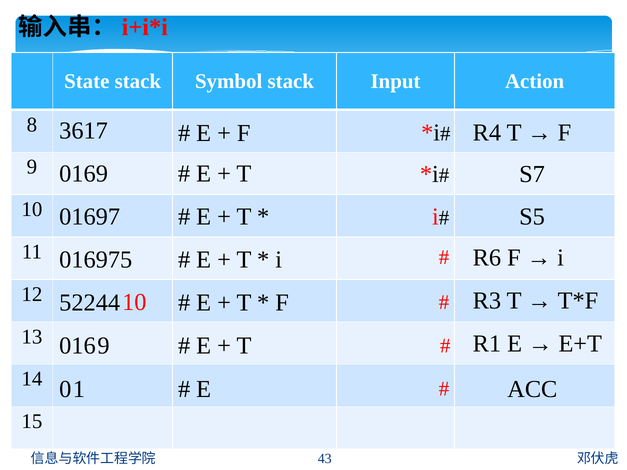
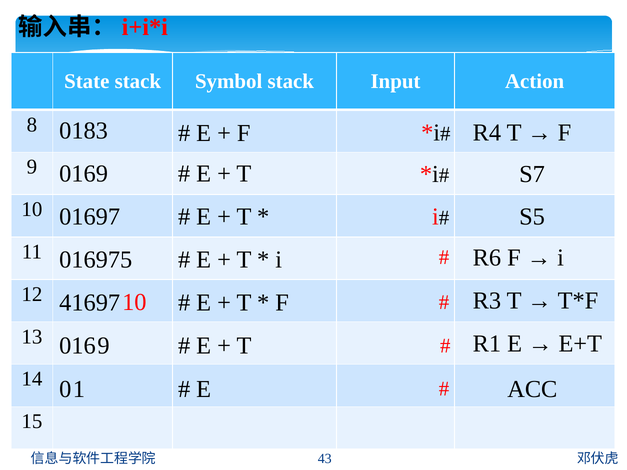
3617: 3617 -> 0183
52244: 52244 -> 41697
